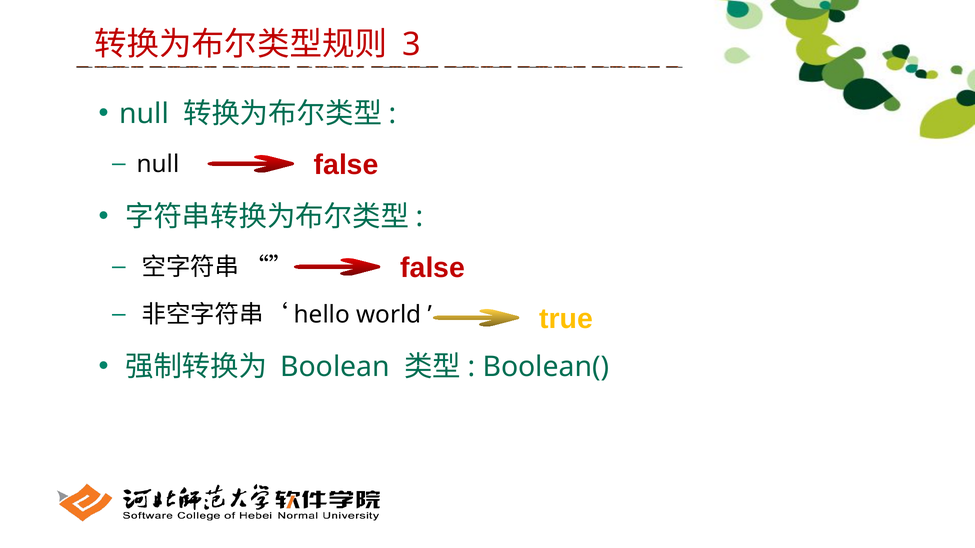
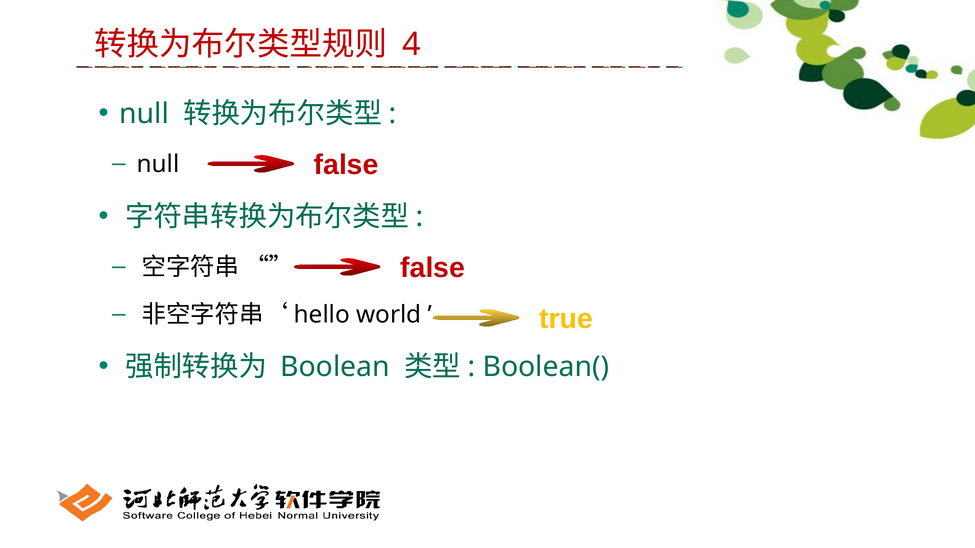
3: 3 -> 4
